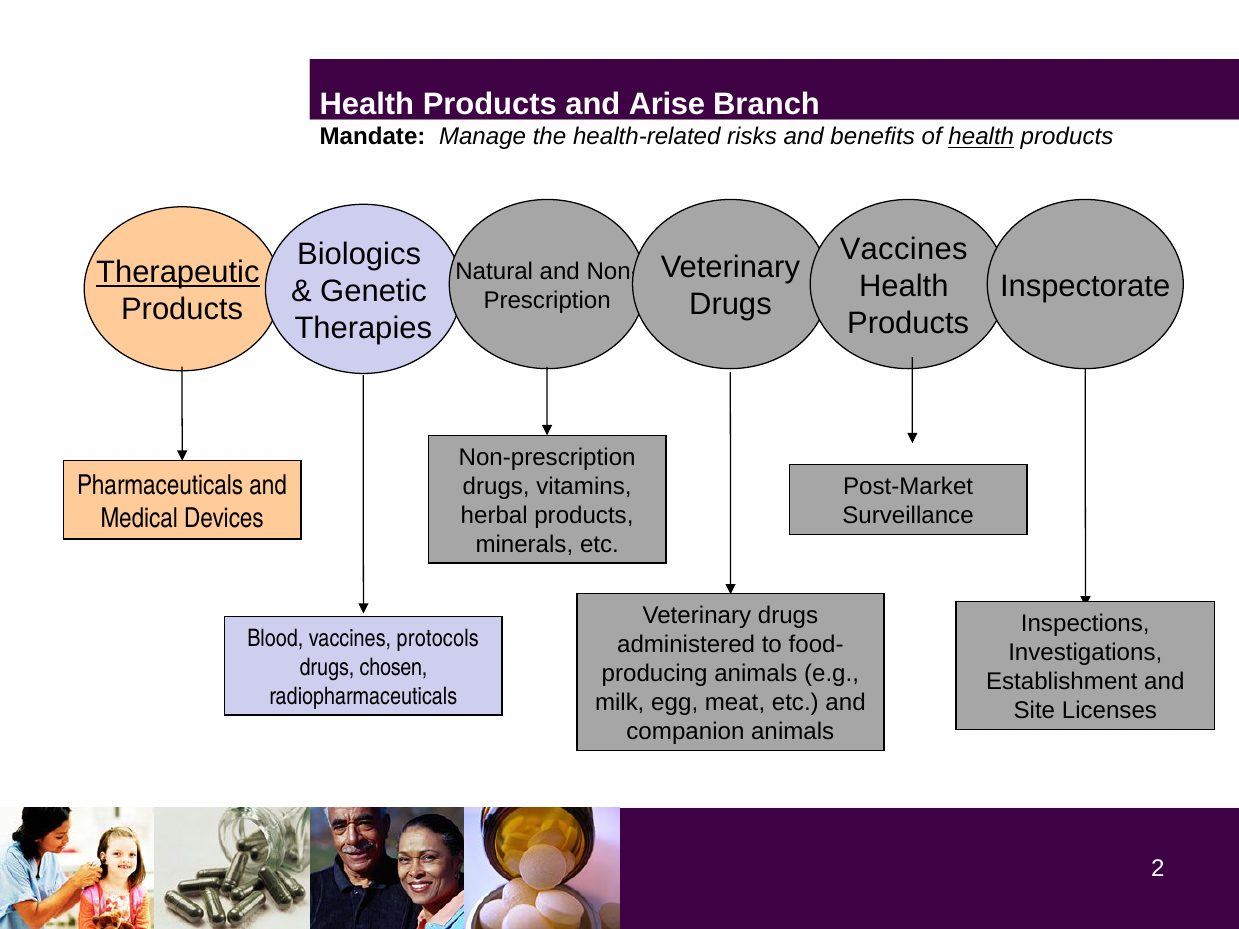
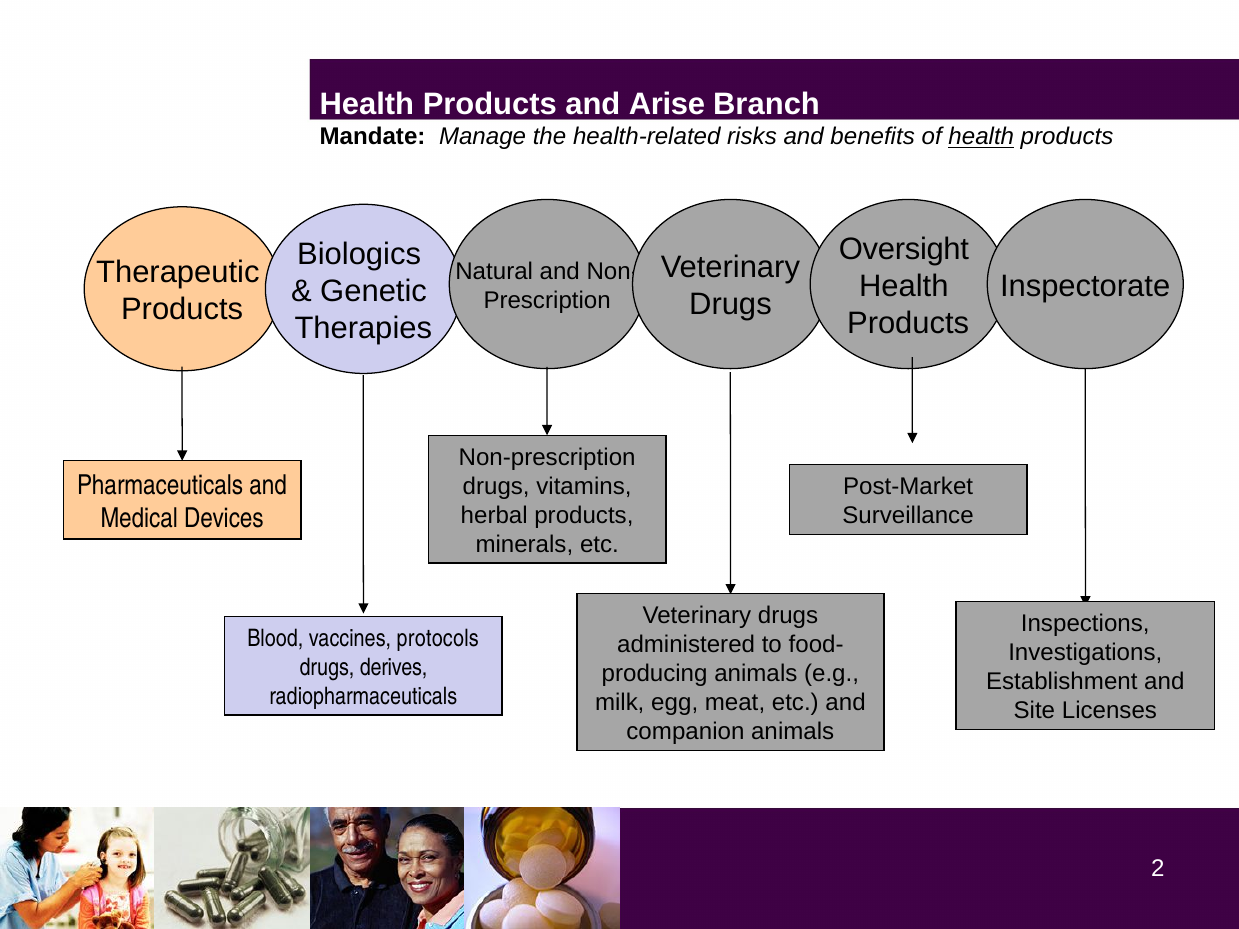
Vaccines at (904, 249): Vaccines -> Oversight
Therapeutic underline: present -> none
chosen: chosen -> derives
